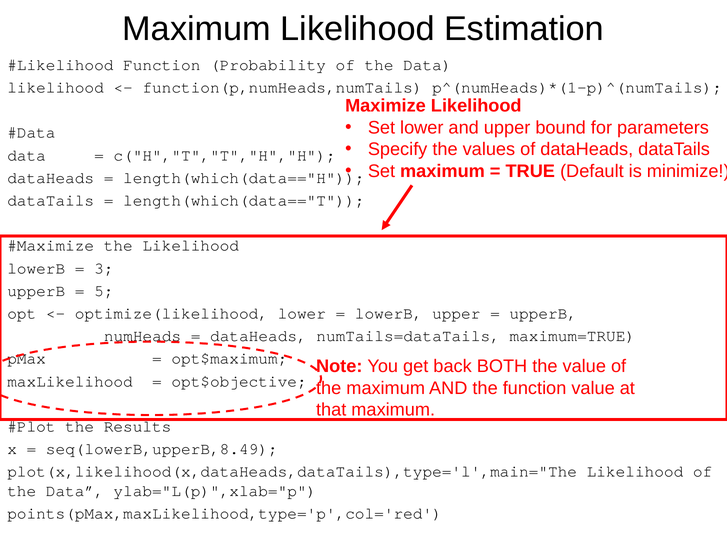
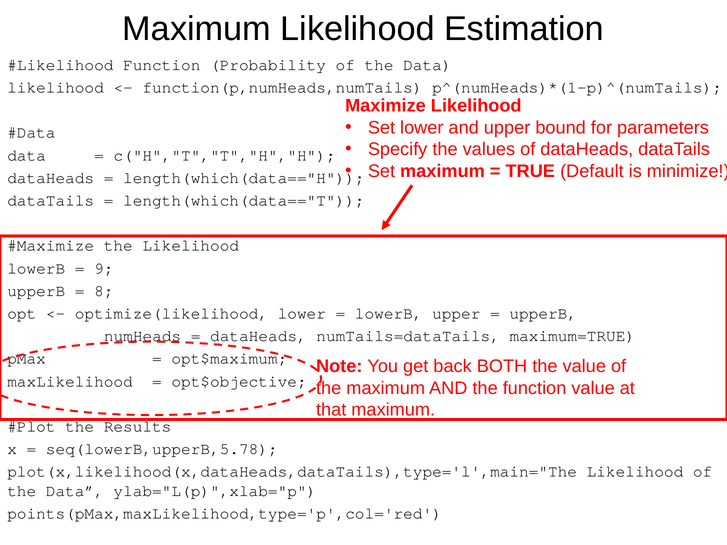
3: 3 -> 9
5: 5 -> 8
seq(lowerB,upperB,8.49: seq(lowerB,upperB,8.49 -> seq(lowerB,upperB,5.78
